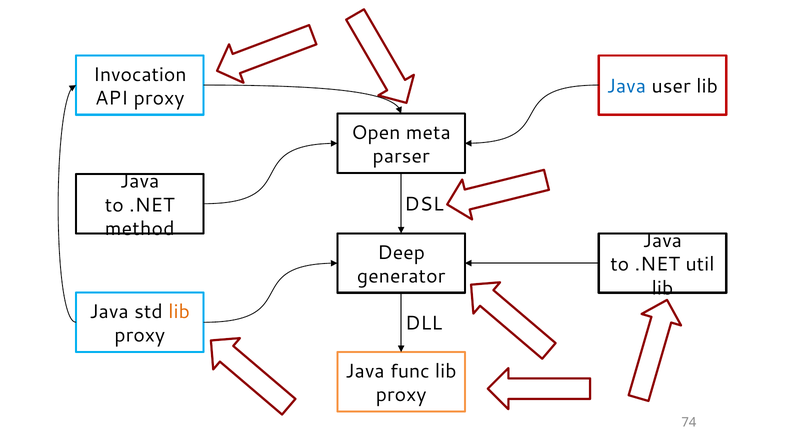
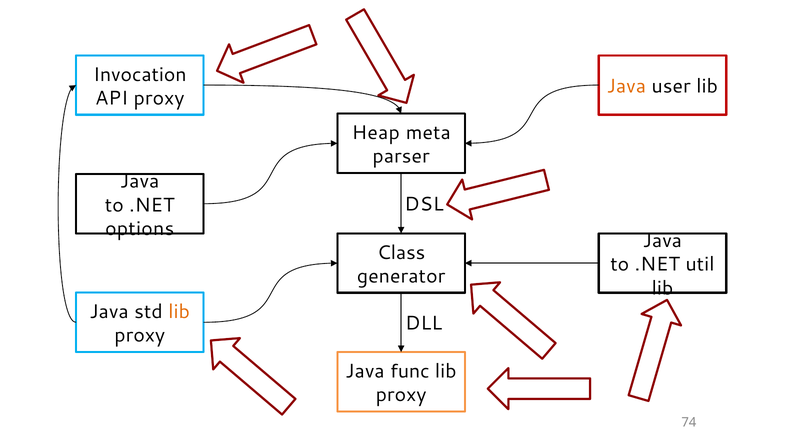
Java at (626, 87) colour: blue -> orange
Open: Open -> Heap
method: method -> options
Deep: Deep -> Class
